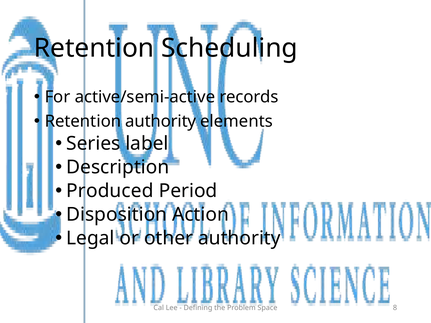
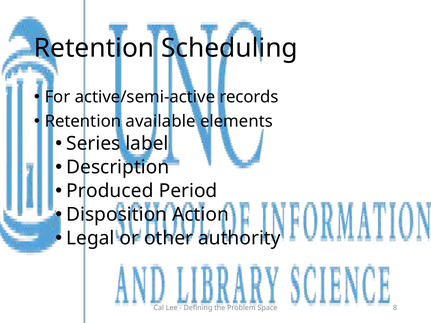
Retention authority: authority -> available
